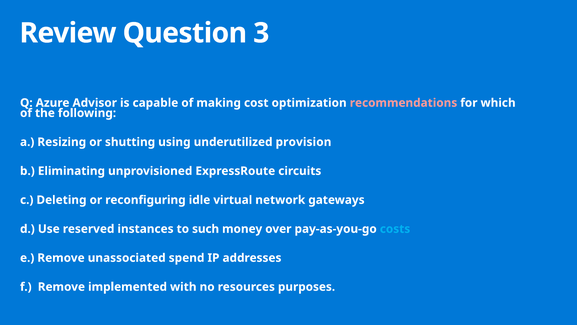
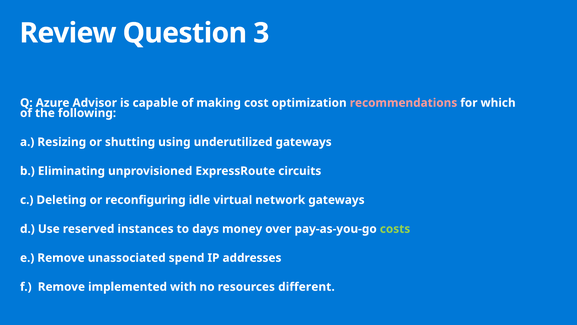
underutilized provision: provision -> gateways
such: such -> days
costs colour: light blue -> light green
purposes: purposes -> different
